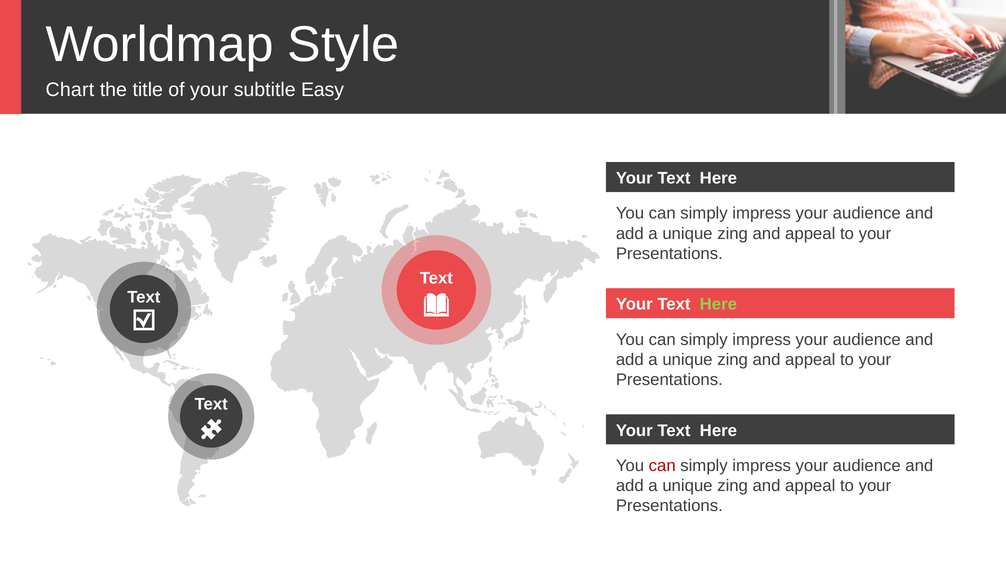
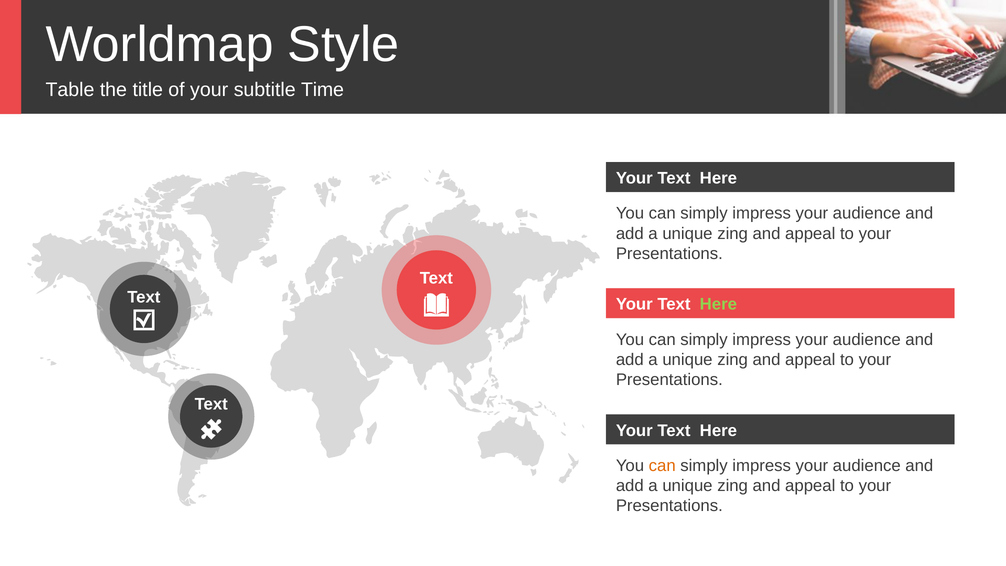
Chart: Chart -> Table
Easy: Easy -> Time
can at (662, 466) colour: red -> orange
